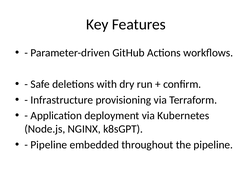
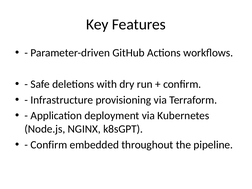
Pipeline at (49, 145): Pipeline -> Confirm
